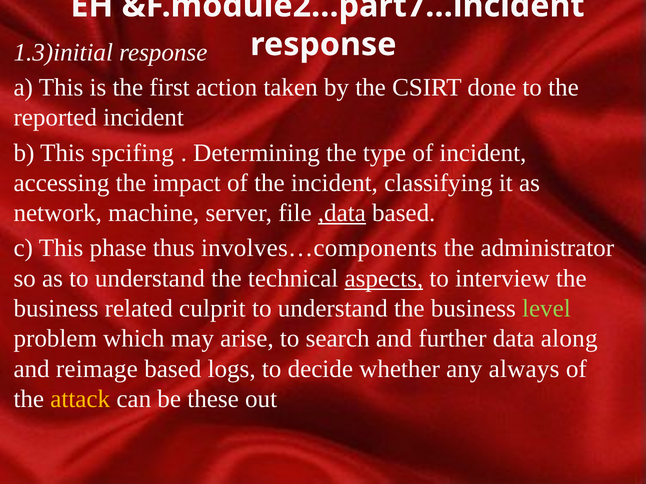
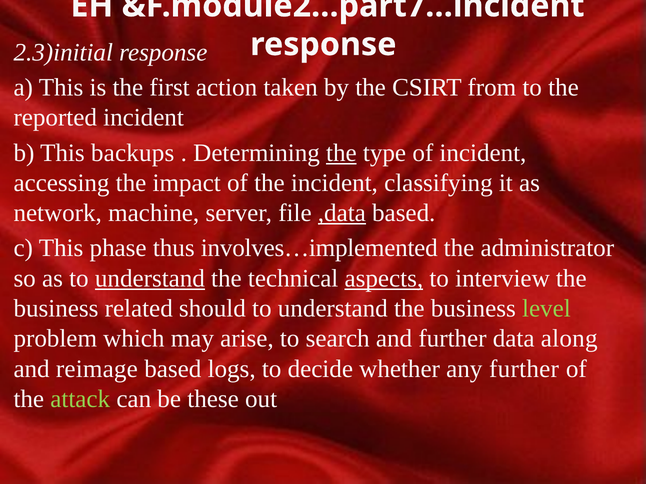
1.3)initial: 1.3)initial -> 2.3)initial
done: done -> from
spcifing: spcifing -> backups
the at (341, 153) underline: none -> present
involves…components: involves…components -> involves…implemented
understand at (150, 279) underline: none -> present
culprit: culprit -> should
any always: always -> further
attack colour: yellow -> light green
